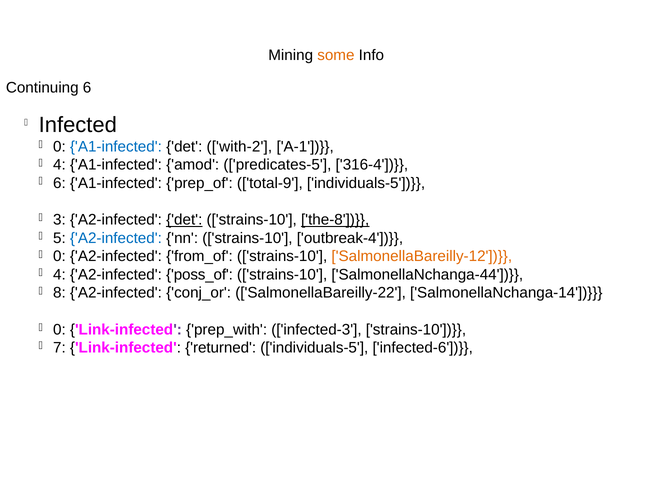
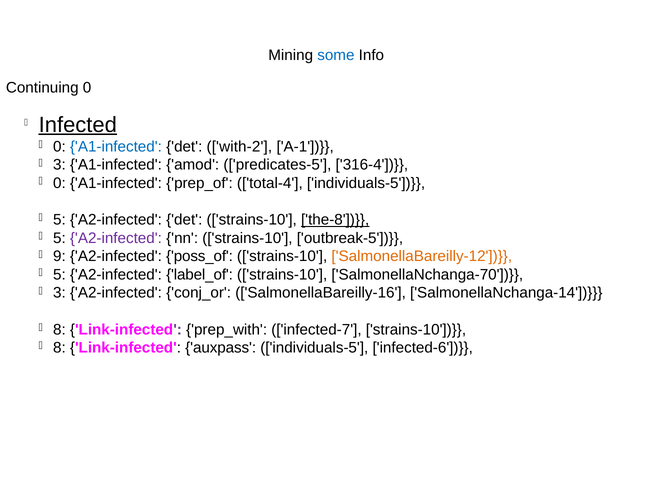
some colour: orange -> blue
Continuing 6: 6 -> 0
Infected underline: none -> present
4 at (59, 165): 4 -> 3
6 at (59, 183): 6 -> 0
total-9: total-9 -> total-4
3 at (59, 219): 3 -> 5
det at (184, 219) underline: present -> none
A2-infected at (116, 238) colour: blue -> purple
outbreak-4: outbreak-4 -> outbreak-5
0 at (59, 256): 0 -> 9
from_of: from_of -> poss_of
4 at (59, 274): 4 -> 5
poss_of: poss_of -> label_of
SalmonellaNchanga-44: SalmonellaNchanga-44 -> SalmonellaNchanga-70
8 at (59, 292): 8 -> 3
SalmonellaBareilly-22: SalmonellaBareilly-22 -> SalmonellaBareilly-16
0 at (59, 329): 0 -> 8
infected-3: infected-3 -> infected-7
7 at (59, 347): 7 -> 8
returned: returned -> auxpass
